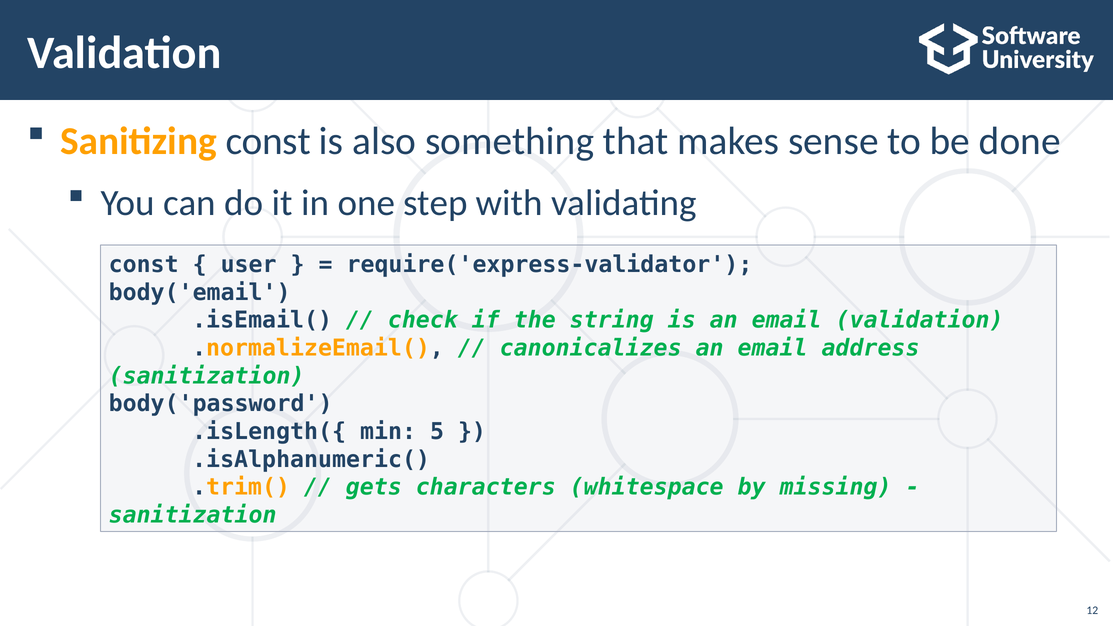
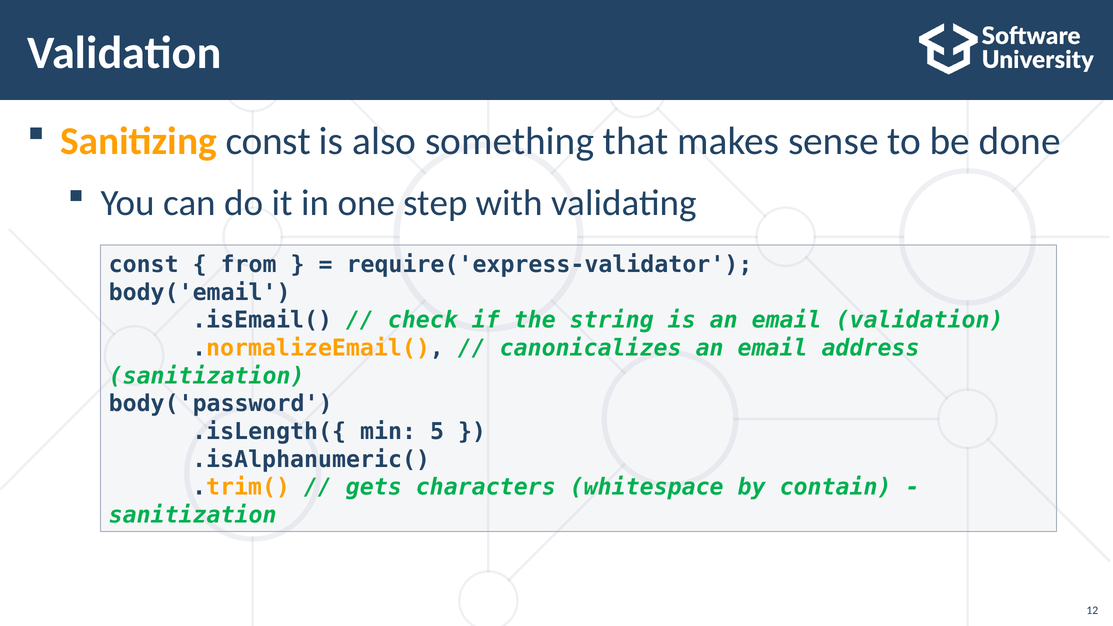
user: user -> from
missing: missing -> contain
